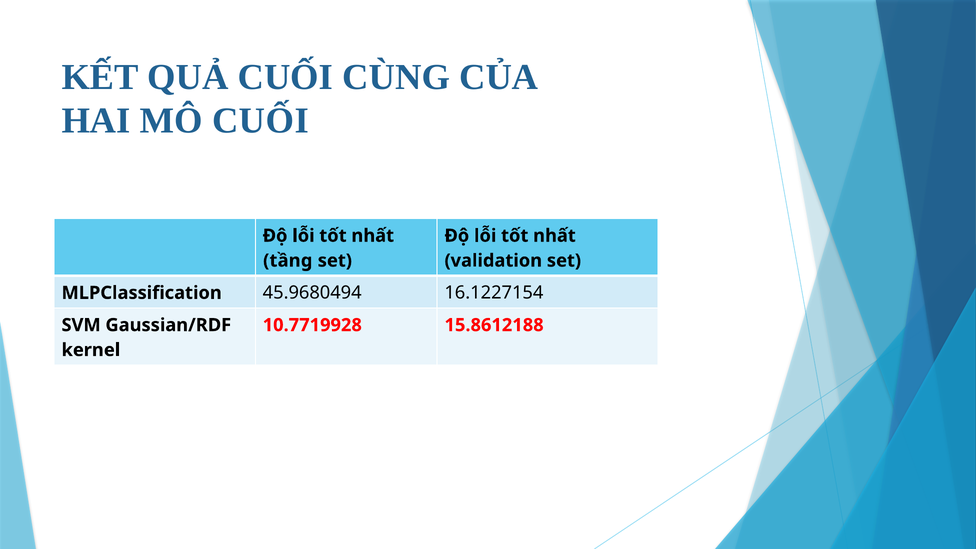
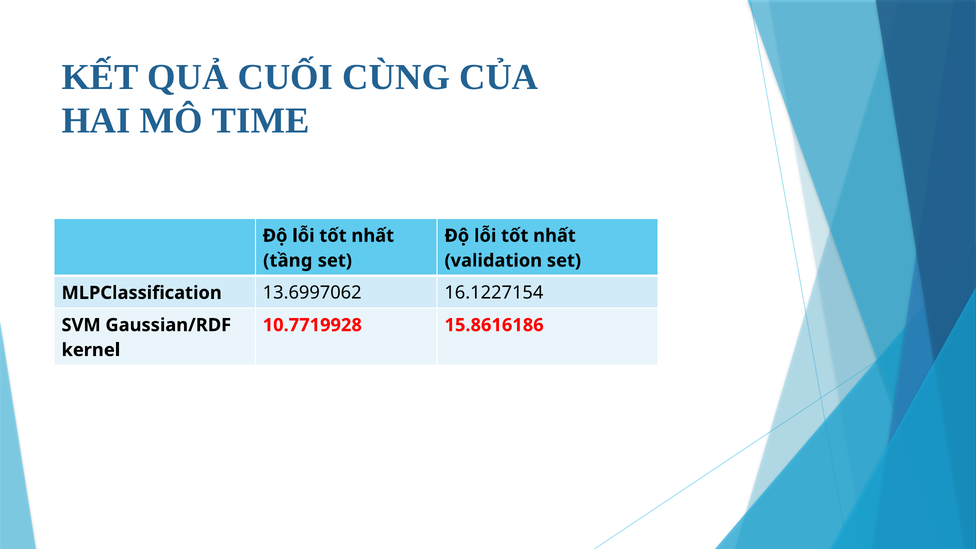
MÔ CUỐI: CUỐI -> TIME
45.9680494: 45.9680494 -> 13.6997062
15.8612188: 15.8612188 -> 15.8616186
